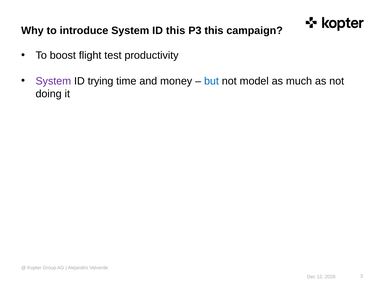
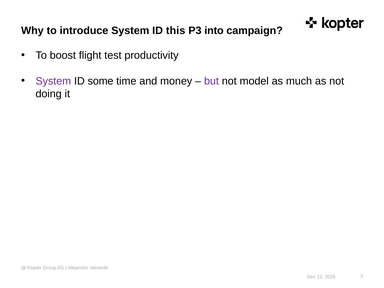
P3 this: this -> into
trying: trying -> some
but colour: blue -> purple
